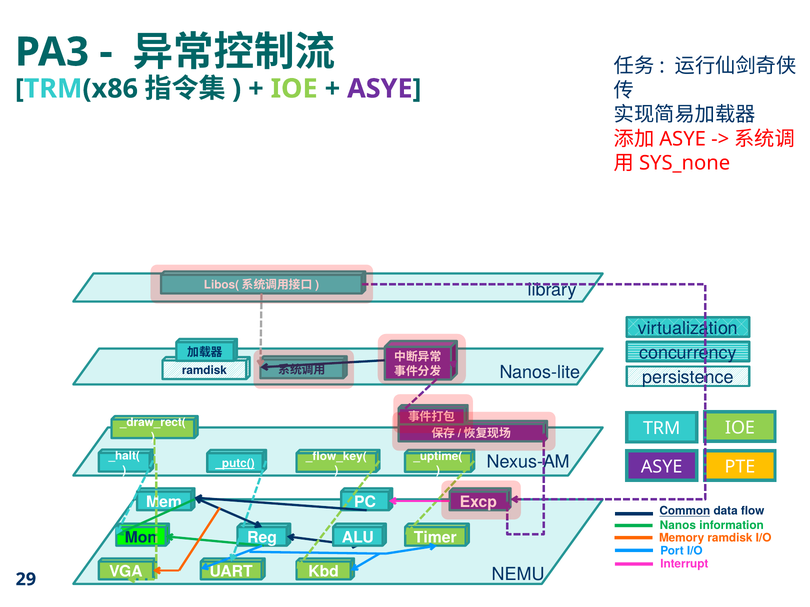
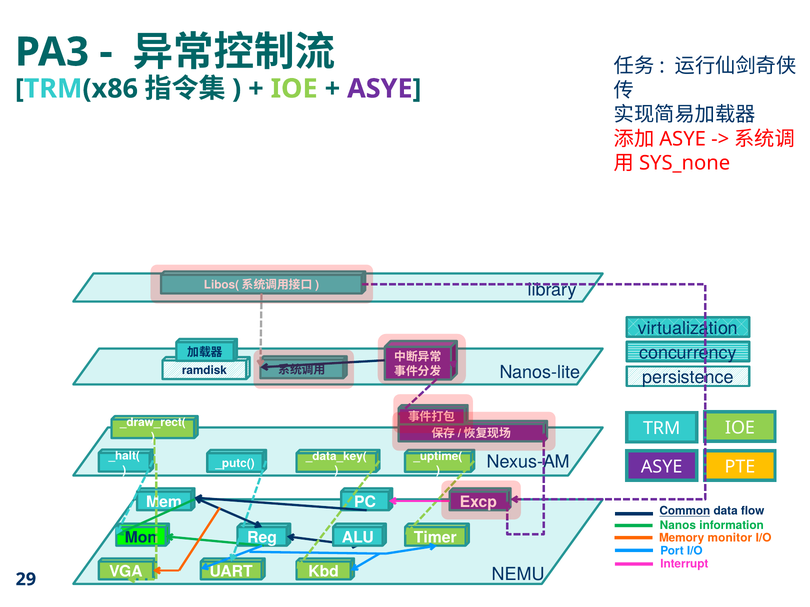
_flow_key(: _flow_key( -> _data_key(
_putc( underline: present -> none
Memory ramdisk: ramdisk -> monitor
